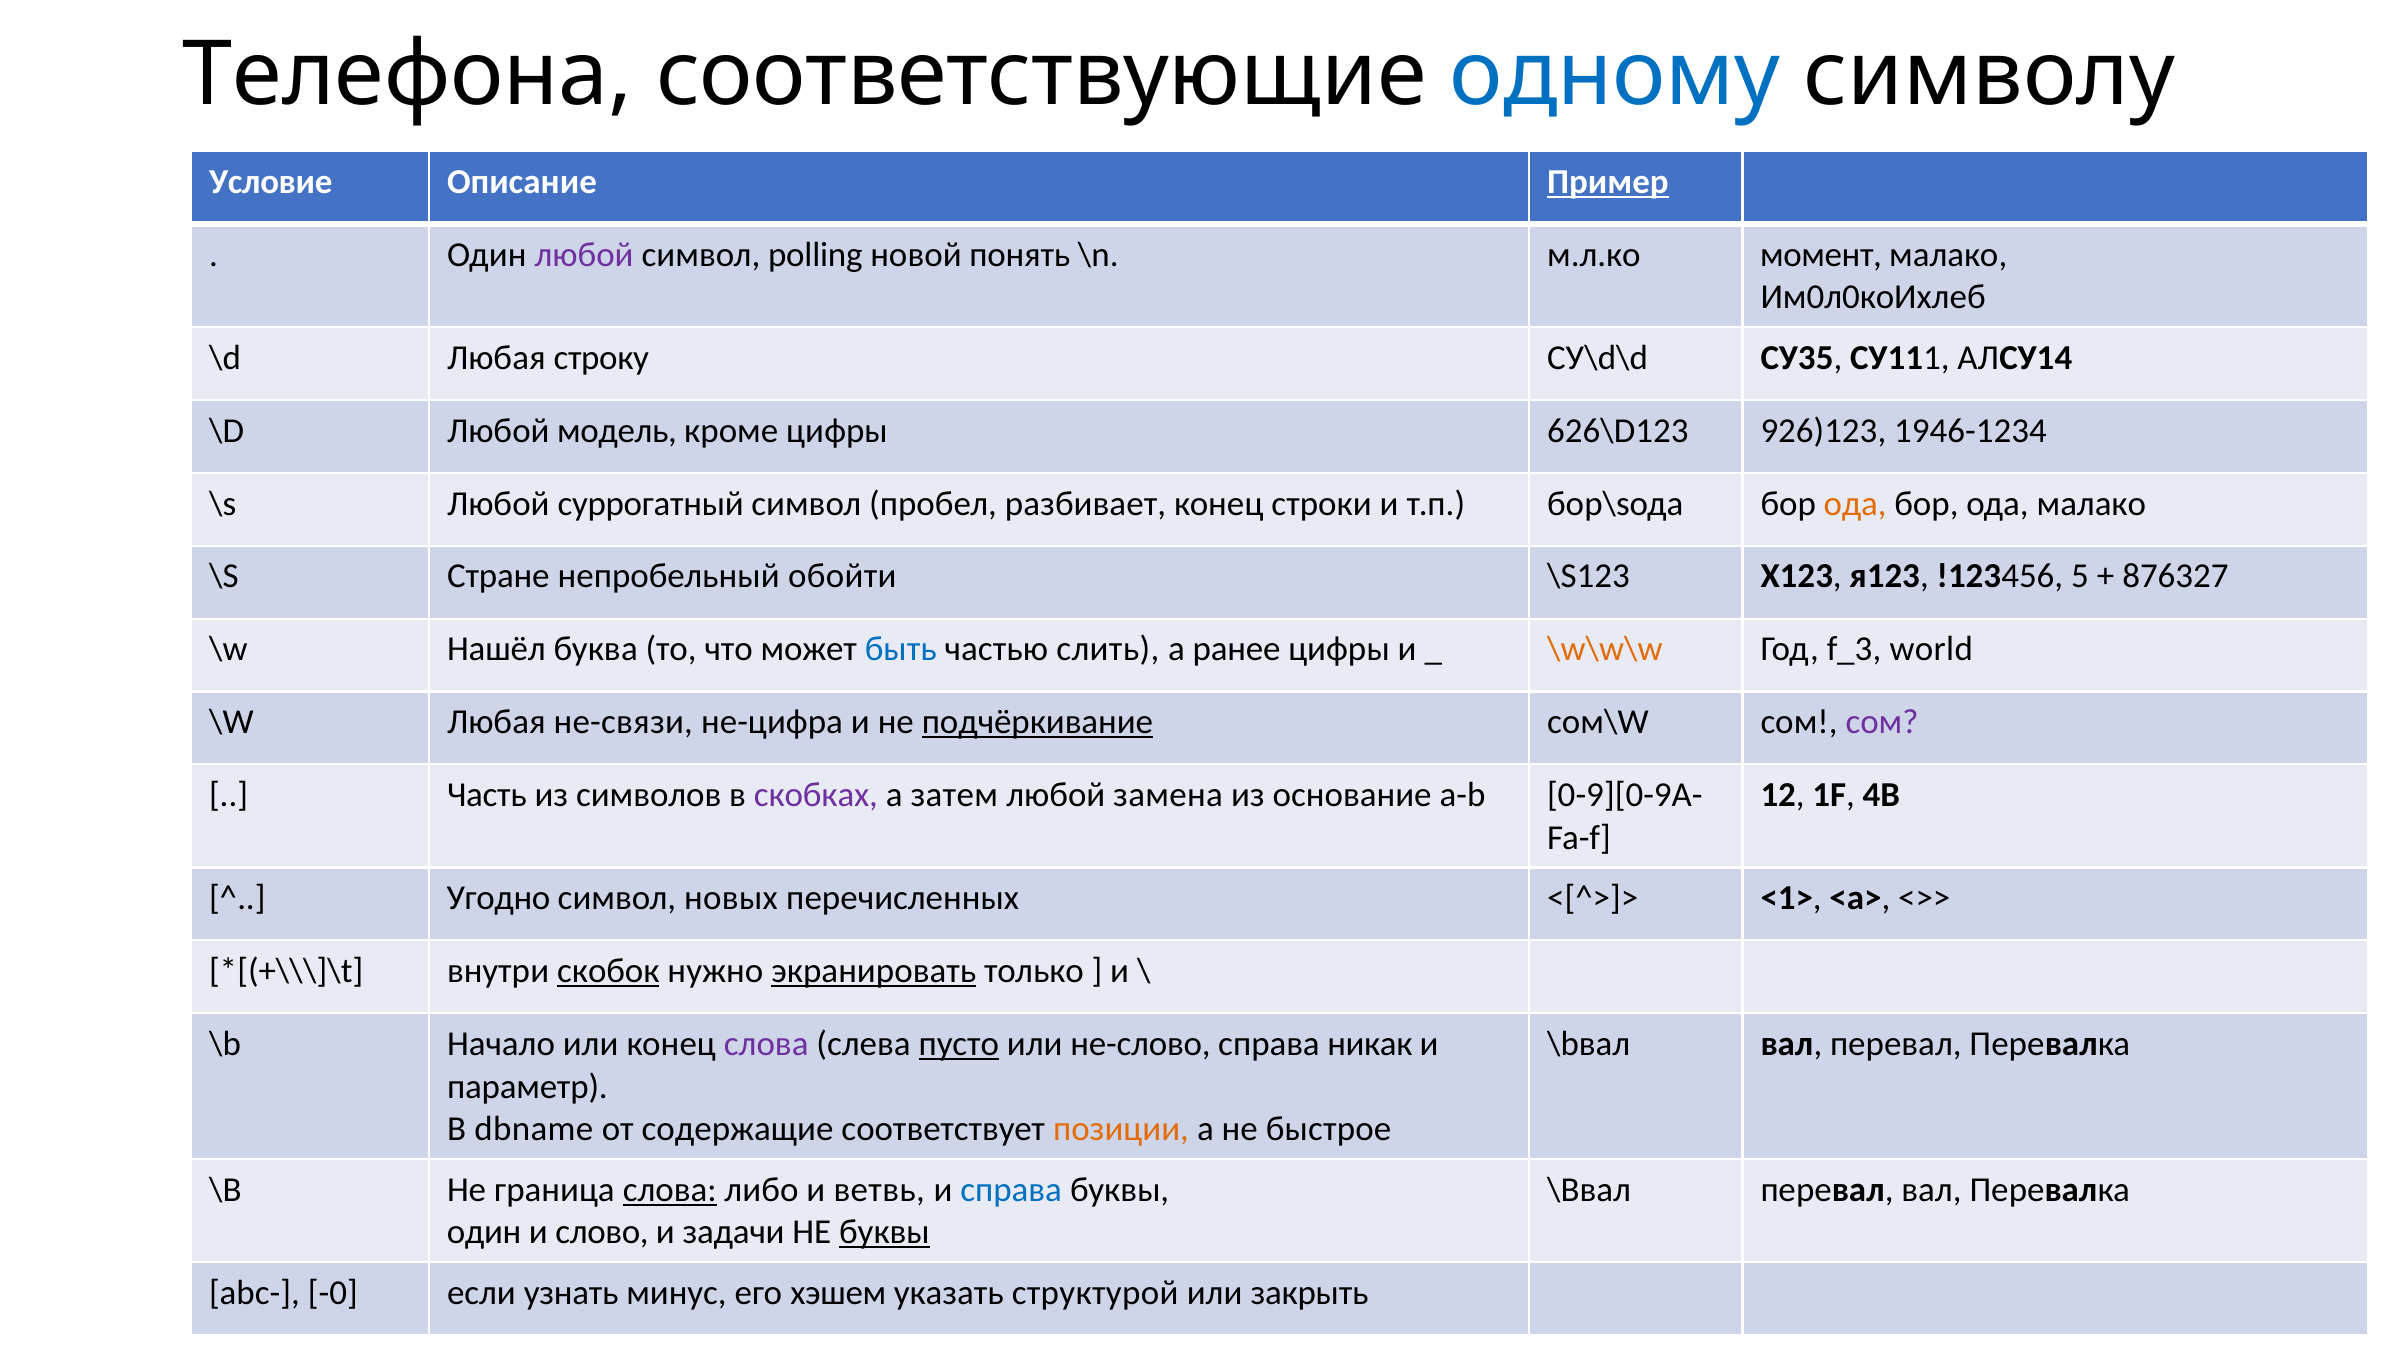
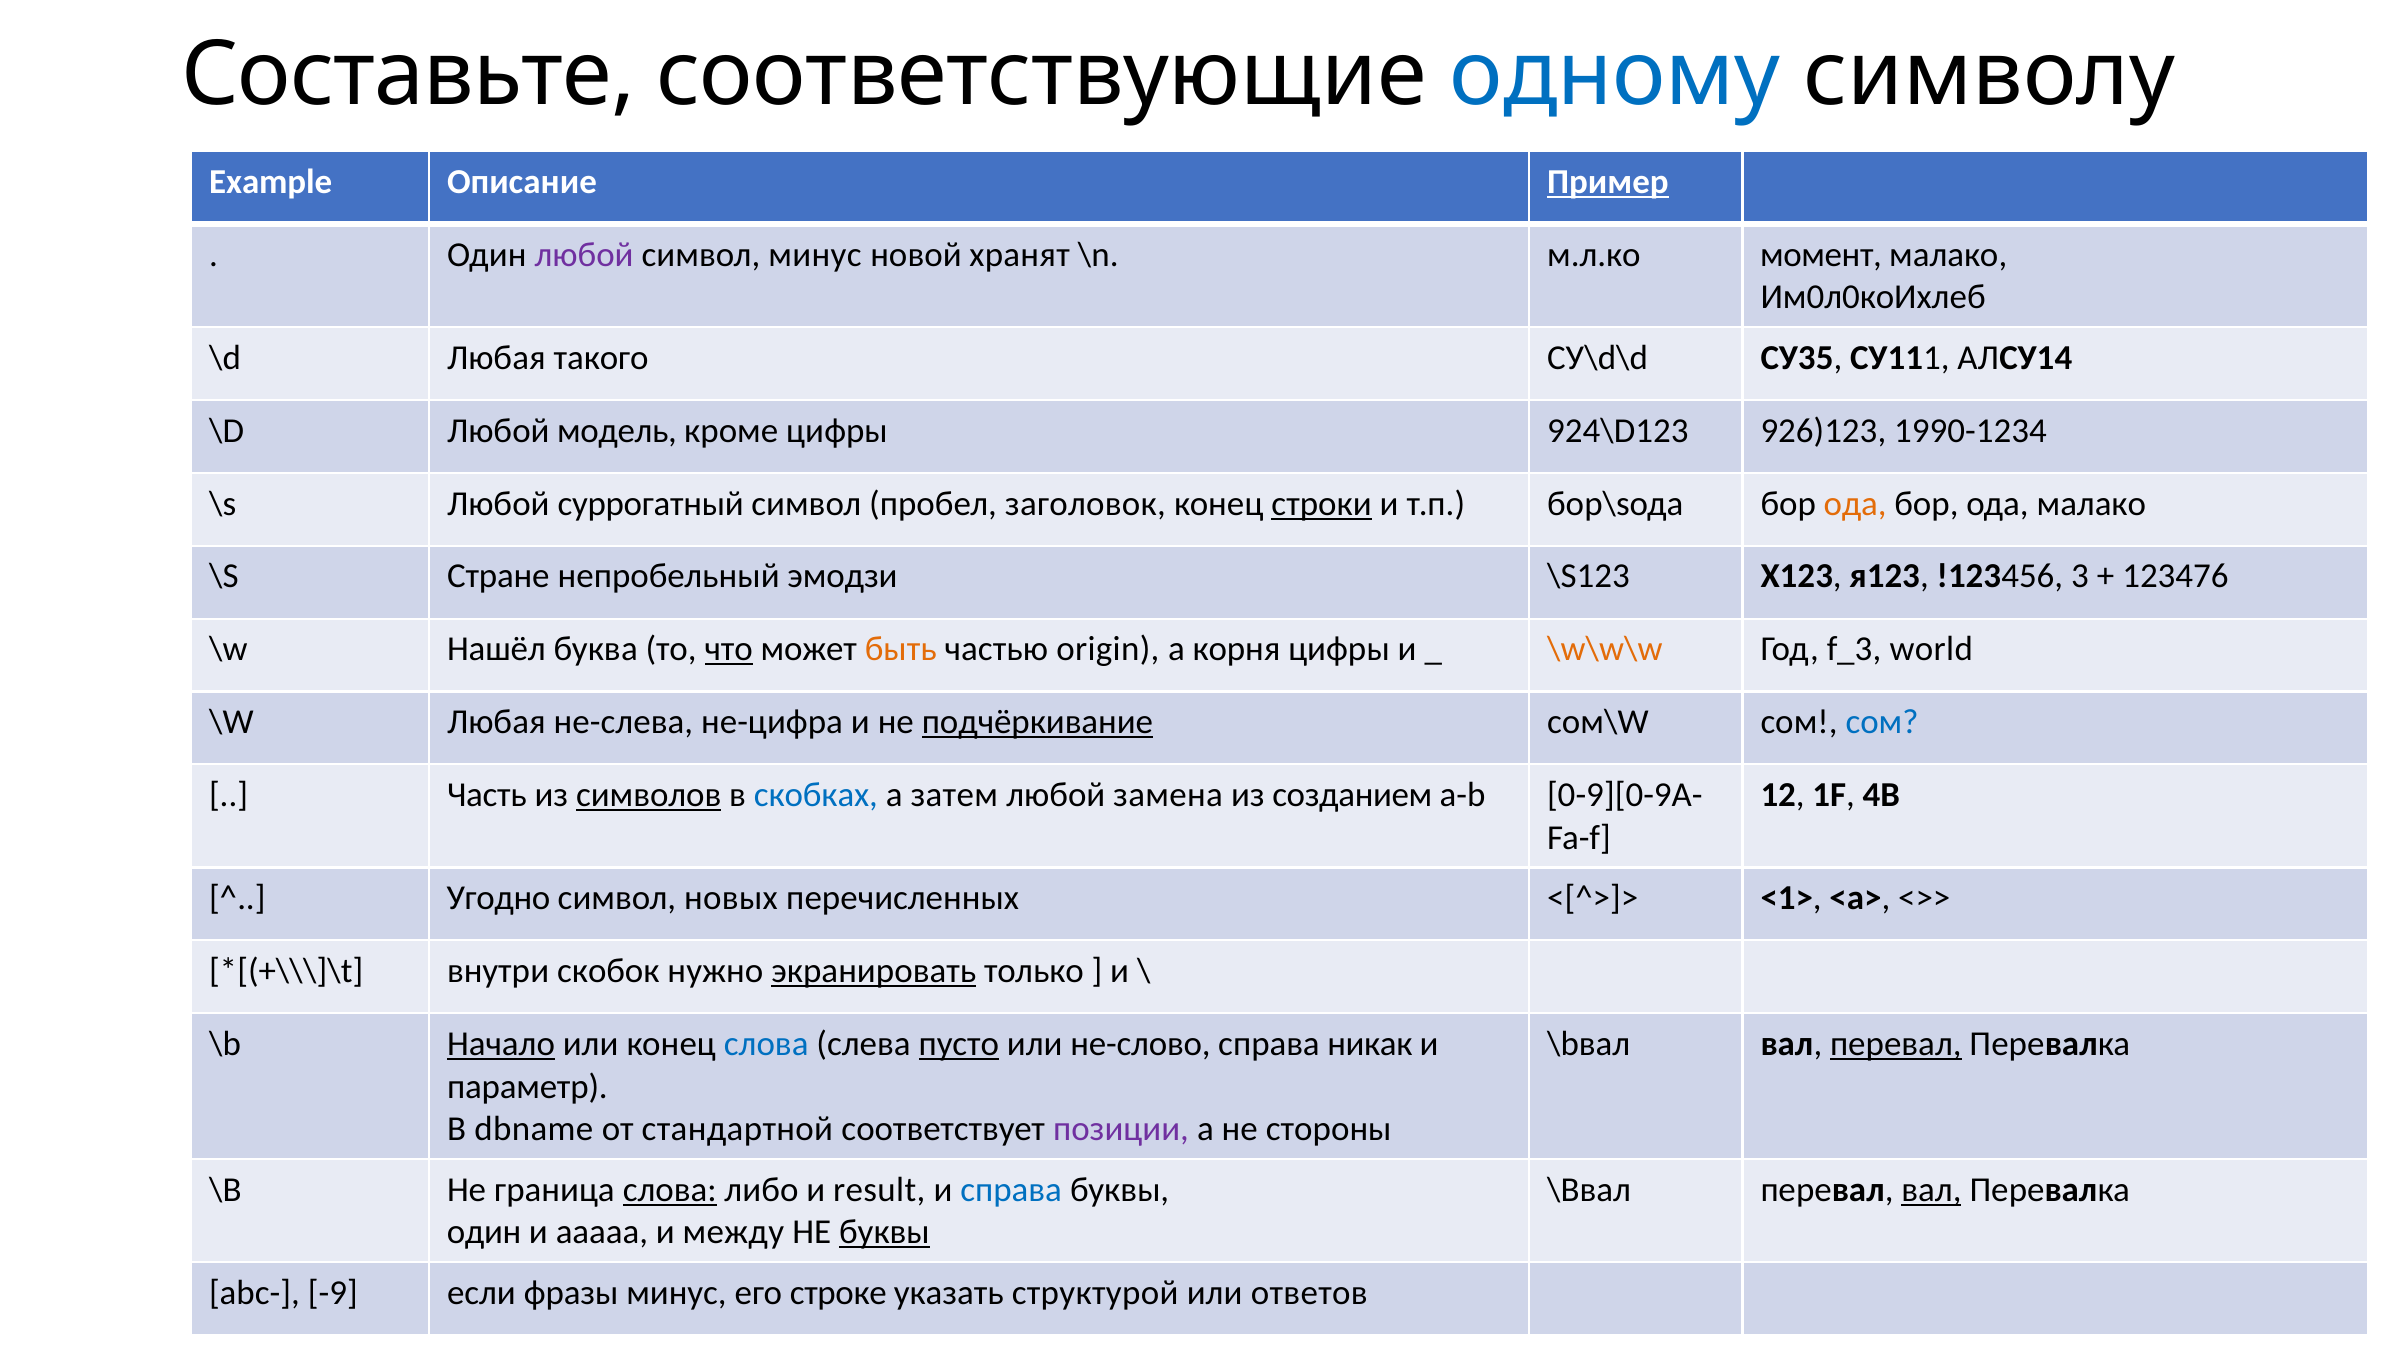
Телефона: Телефона -> Составьте
Условие: Условие -> Example
символ polling: polling -> минус
понять: понять -> хранят
строку: строку -> такого
626\D123: 626\D123 -> 924\D123
1946-1234: 1946-1234 -> 1990-1234
разбивает: разбивает -> заголовок
строки underline: none -> present
обойти: обойти -> эмодзи
5: 5 -> 3
876327: 876327 -> 123476
что underline: none -> present
быть colour: blue -> orange
слить: слить -> origin
ранее: ранее -> корня
не-связи: не-связи -> не-слева
сом at (1882, 722) colour: purple -> blue
символов underline: none -> present
скобках colour: purple -> blue
основание: основание -> созданием
скобок underline: present -> none
Начало underline: none -> present
слова at (766, 1044) colour: purple -> blue
перевал at (1896, 1044) underline: none -> present
содержащие: содержащие -> стандартной
позиции colour: orange -> purple
быстрое: быстрое -> стороны
ветвь: ветвь -> result
вал at (1931, 1190) underline: none -> present
слово: слово -> ааааа
задачи: задачи -> между
-0: -0 -> -9
узнать: узнать -> фразы
хэшем: хэшем -> строке
закрыть: закрыть -> ответов
